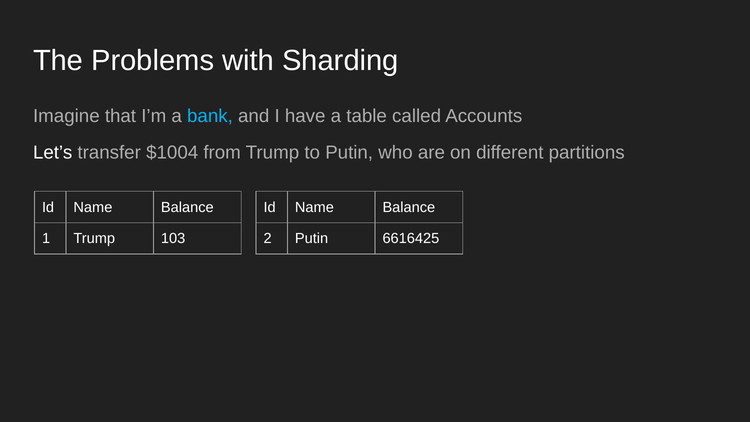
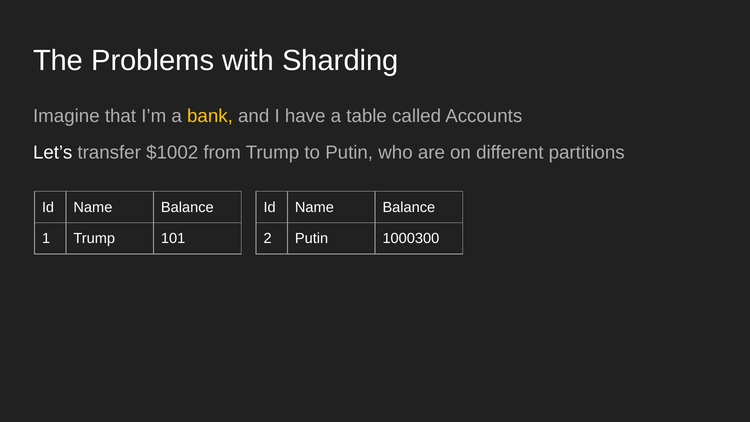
bank colour: light blue -> yellow
$1004: $1004 -> $1002
103: 103 -> 101
6616425: 6616425 -> 1000300
